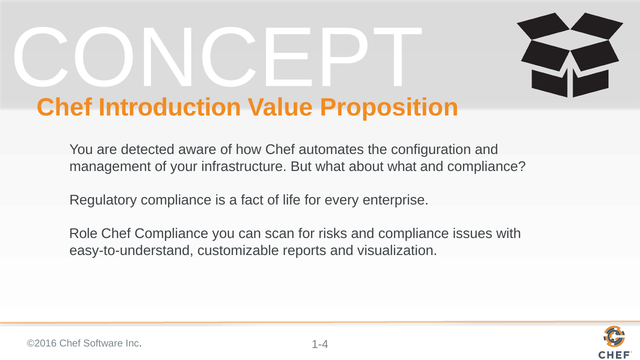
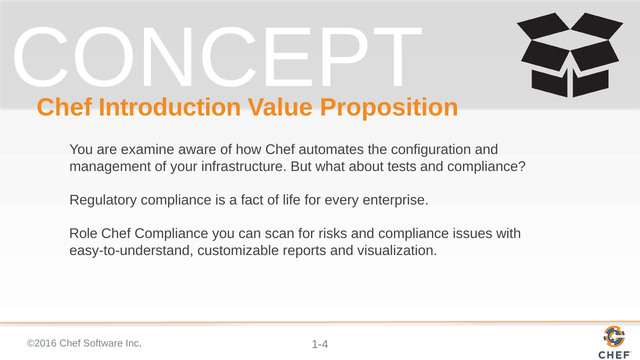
detected: detected -> examine
about what: what -> tests
